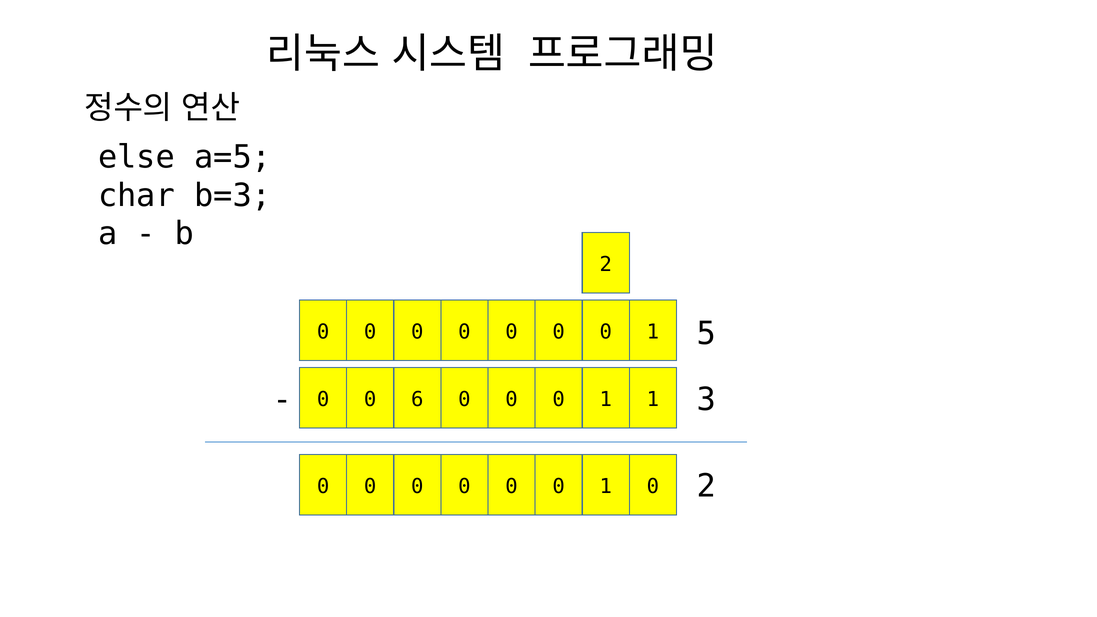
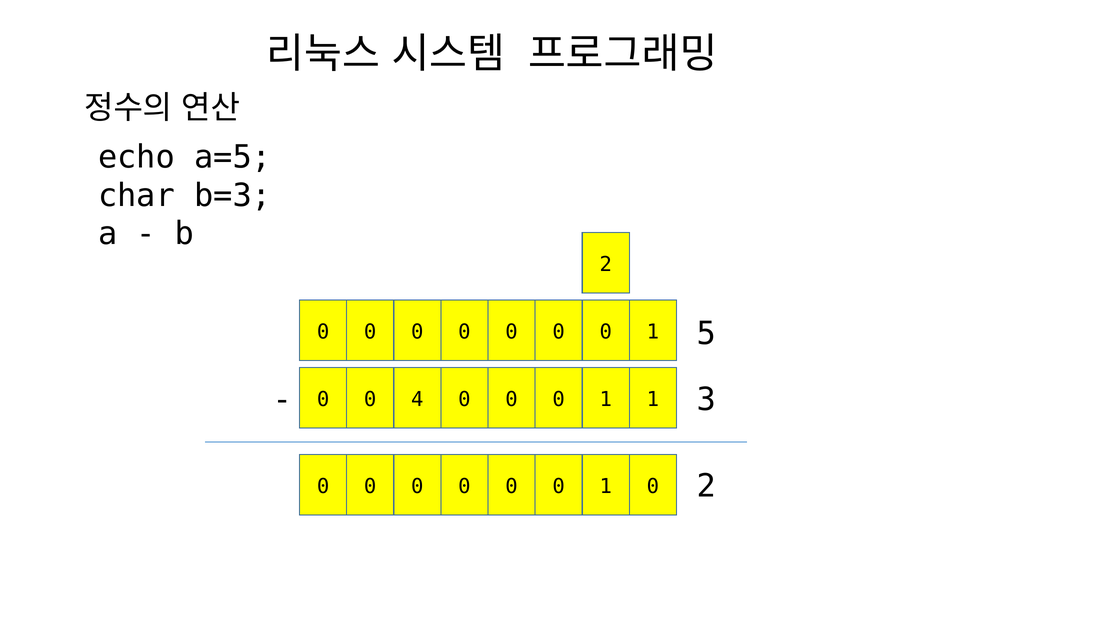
else: else -> echo
6: 6 -> 4
